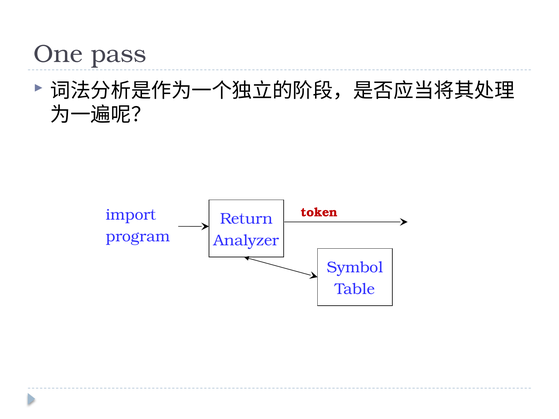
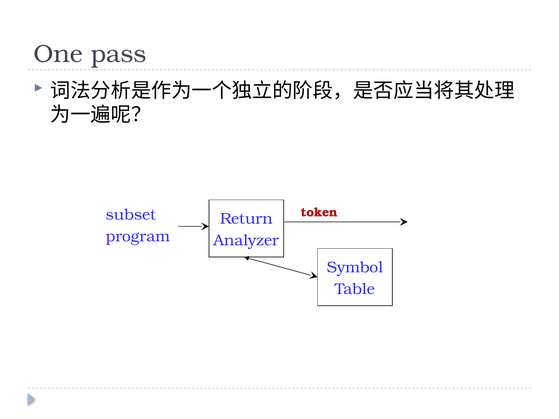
import: import -> subset
